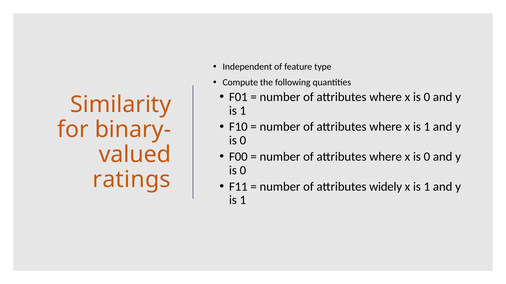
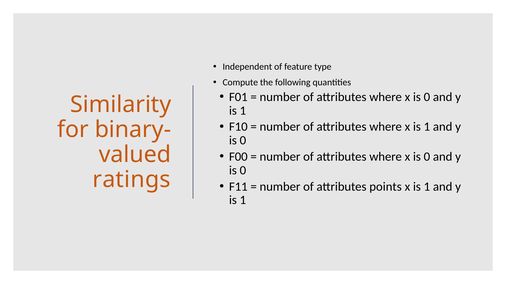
widely: widely -> points
